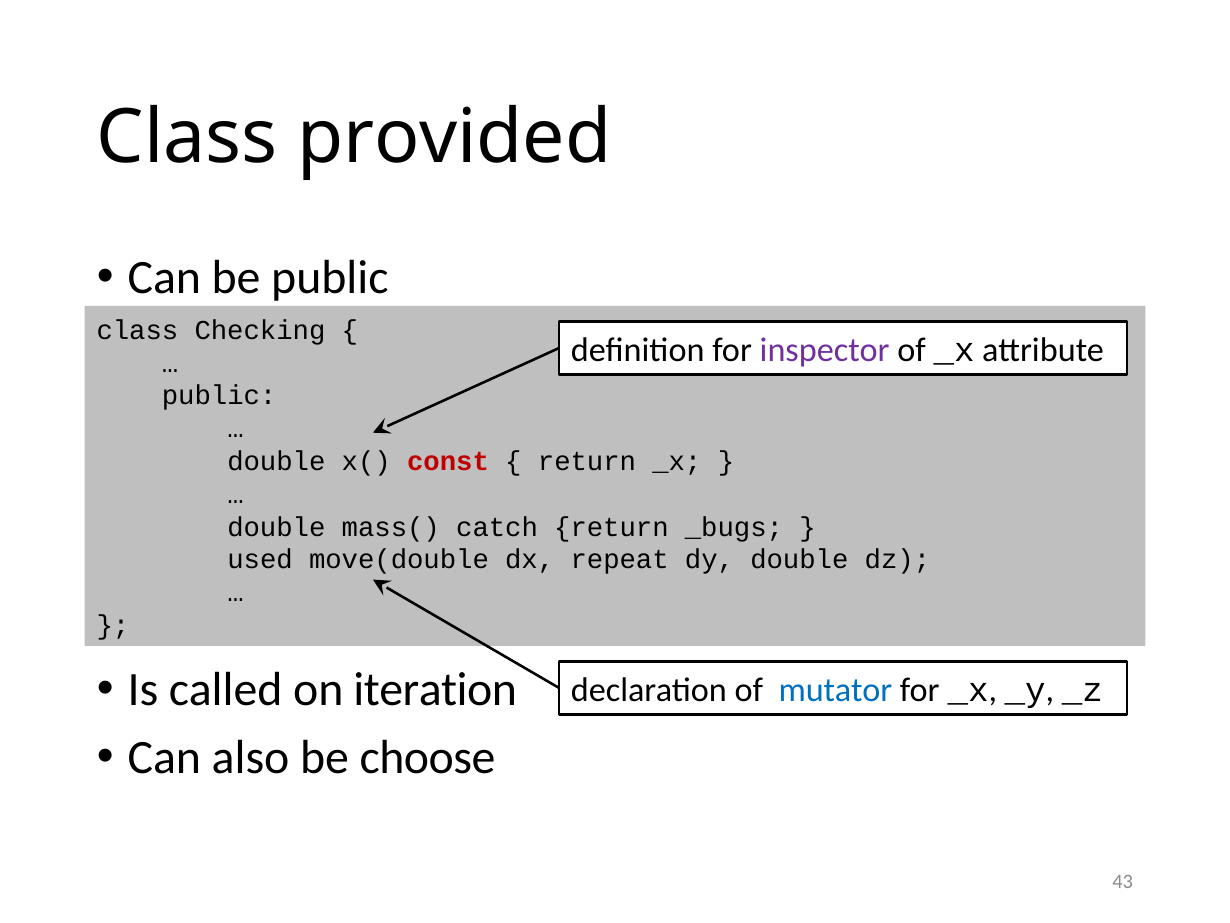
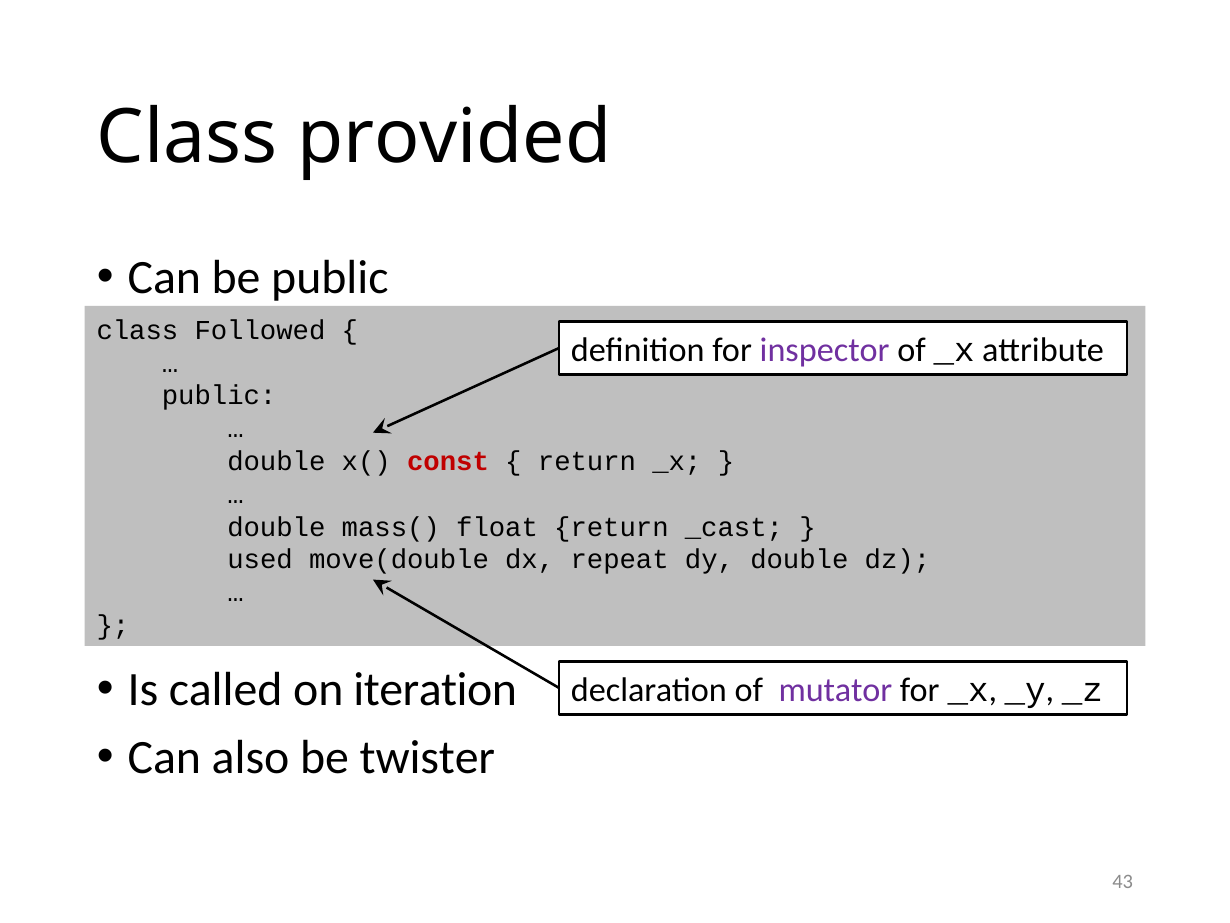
Checking: Checking -> Followed
catch: catch -> float
_bugs: _bugs -> _cast
mutator colour: blue -> purple
choose: choose -> twister
